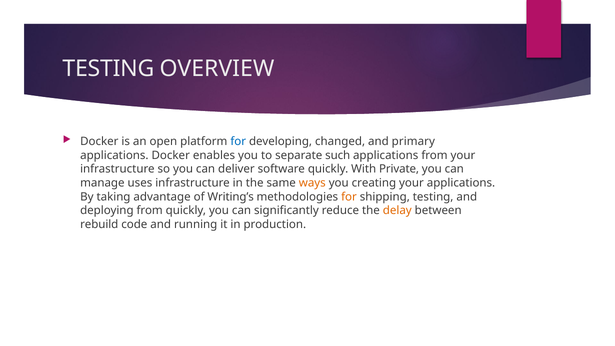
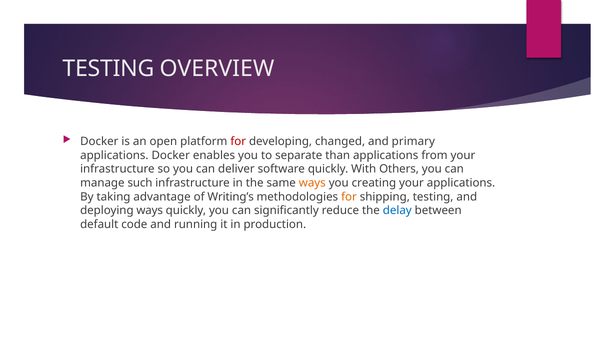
for at (238, 141) colour: blue -> red
such: such -> than
Private: Private -> Others
uses: uses -> such
deploying from: from -> ways
delay colour: orange -> blue
rebuild: rebuild -> default
